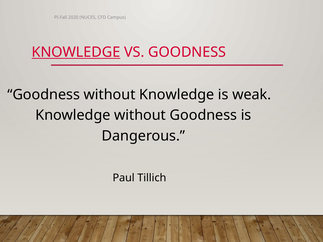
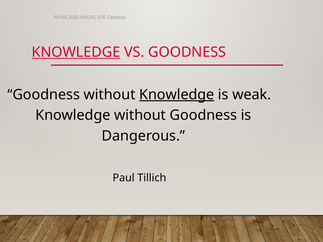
Knowledge at (177, 95) underline: none -> present
